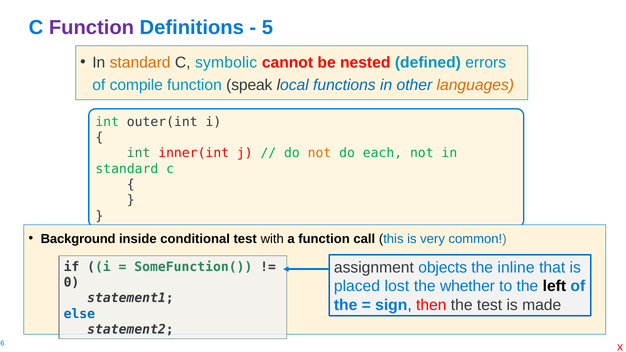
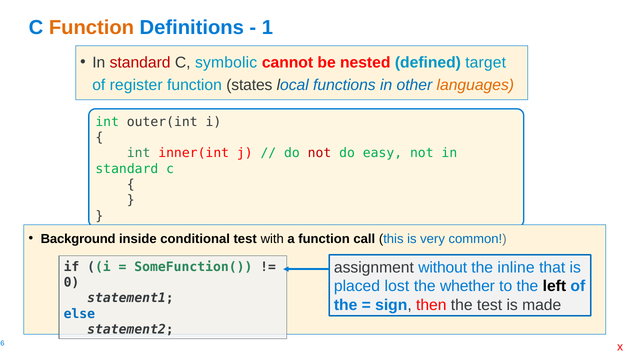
Function at (91, 28) colour: purple -> orange
5: 5 -> 1
standard at (140, 62) colour: orange -> red
errors: errors -> target
compile: compile -> register
speak: speak -> states
not at (320, 153) colour: orange -> red
each: each -> easy
objects: objects -> without
